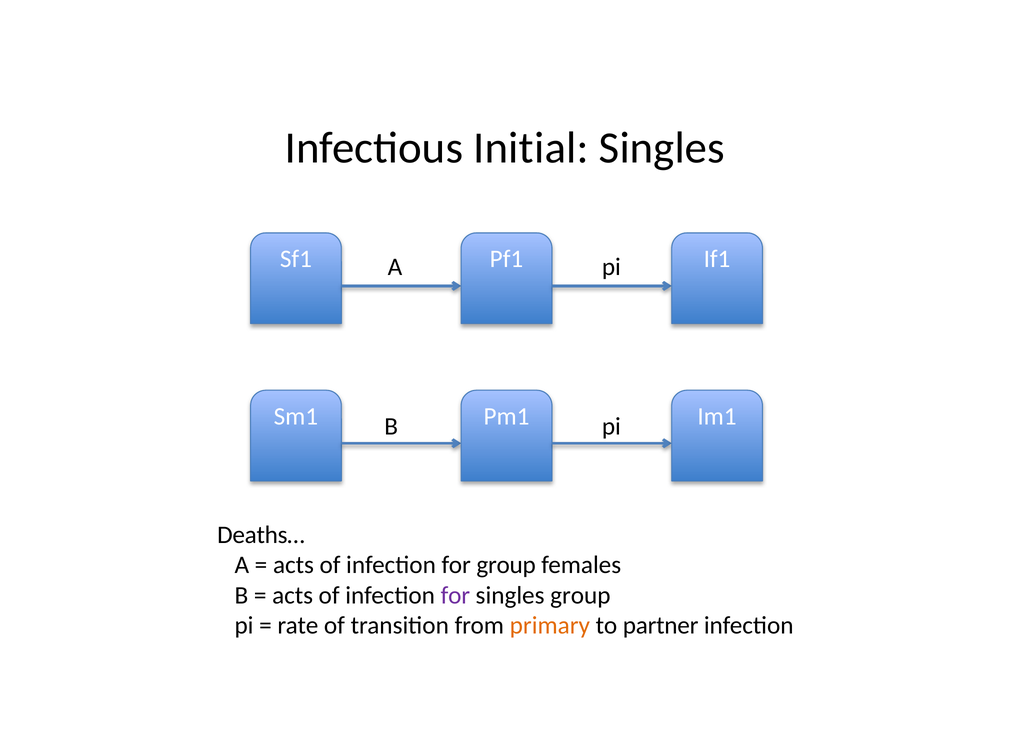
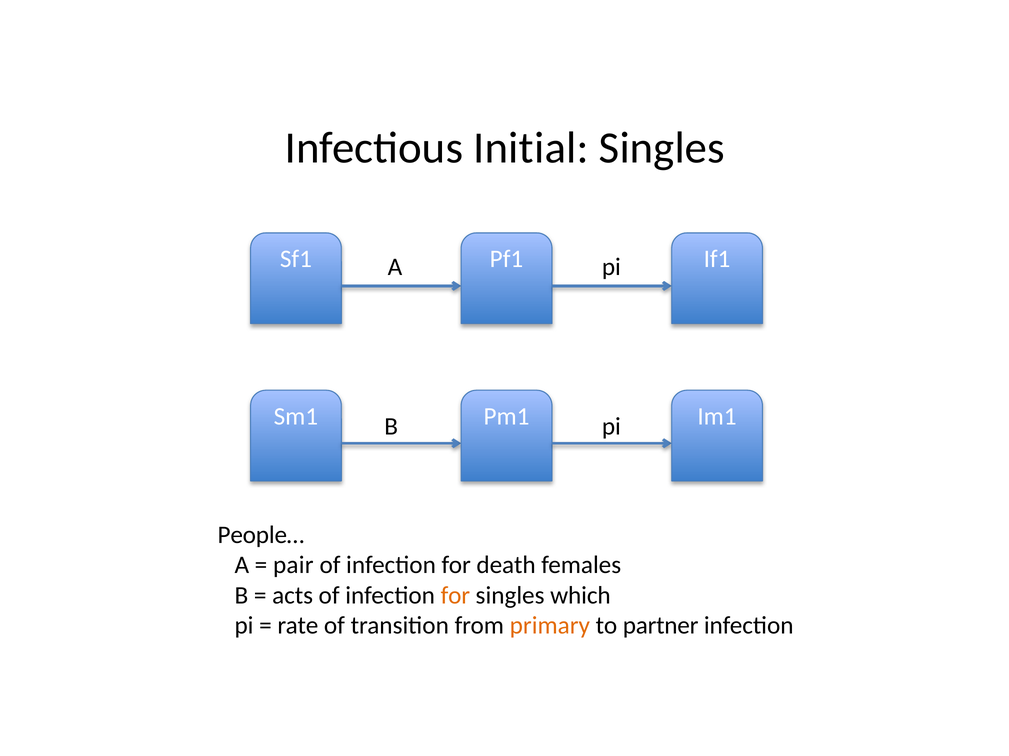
Deaths…: Deaths… -> People…
acts at (293, 566): acts -> pair
for group: group -> death
for at (455, 596) colour: purple -> orange
singles group: group -> which
